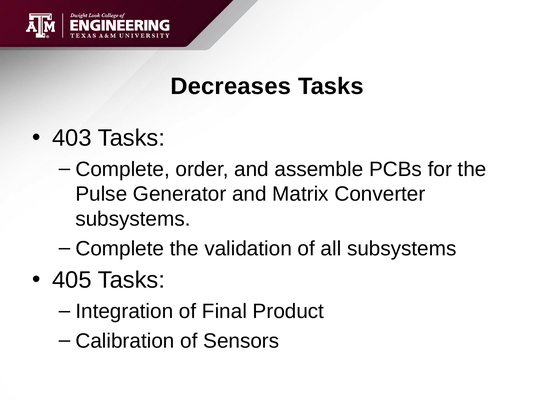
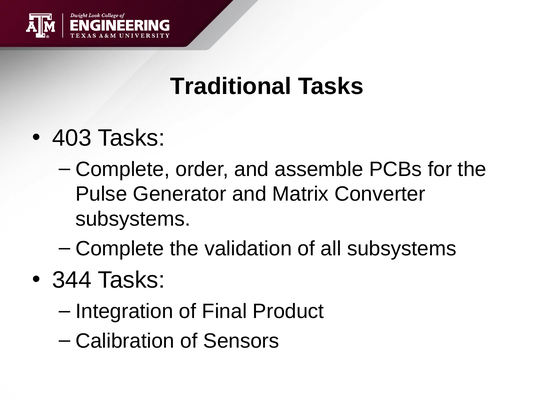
Decreases: Decreases -> Traditional
405: 405 -> 344
